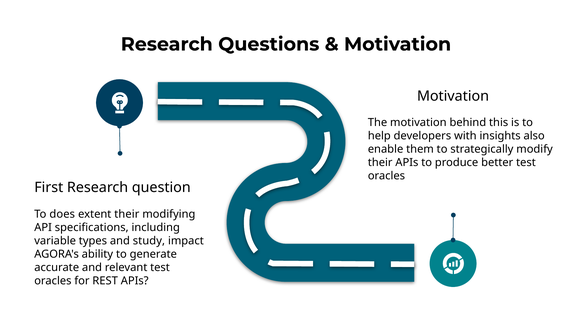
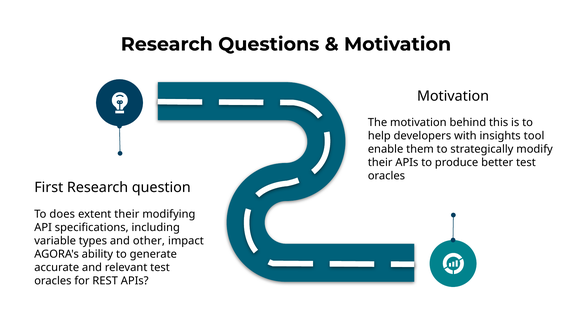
also: also -> tool
study: study -> other
